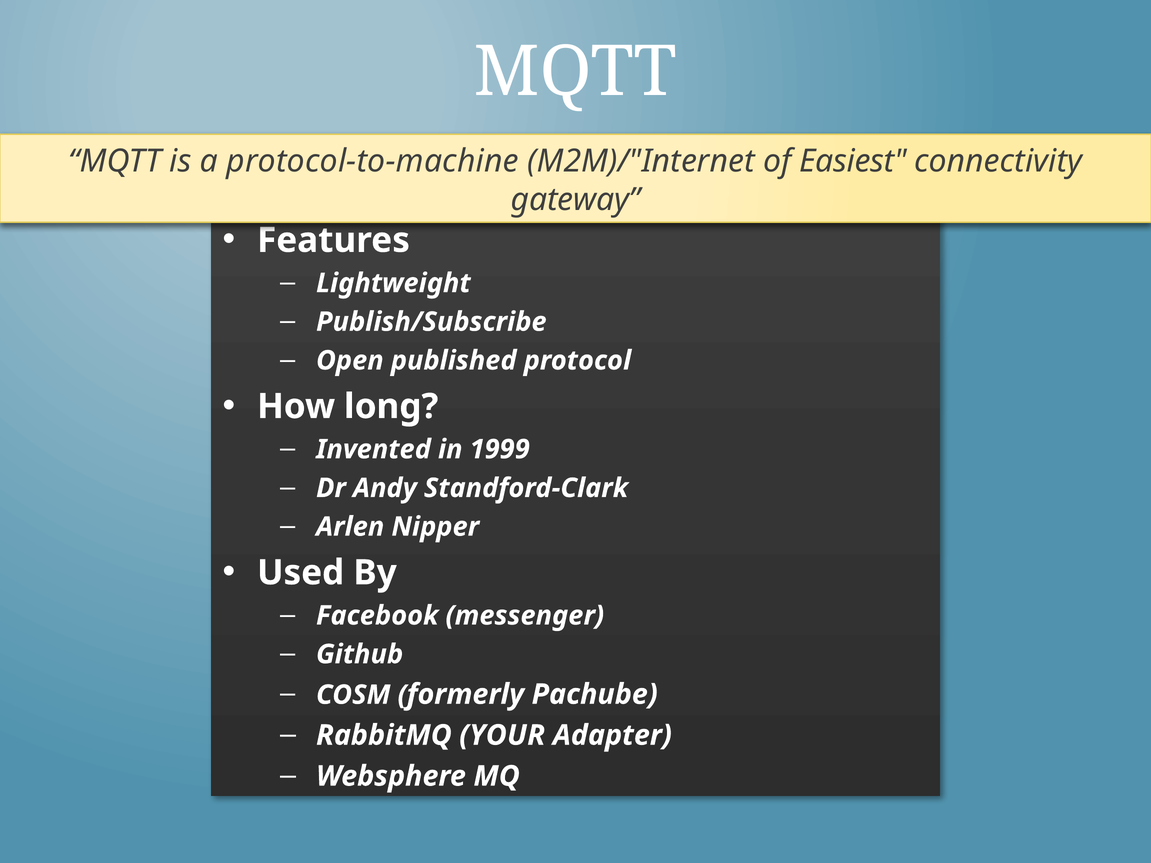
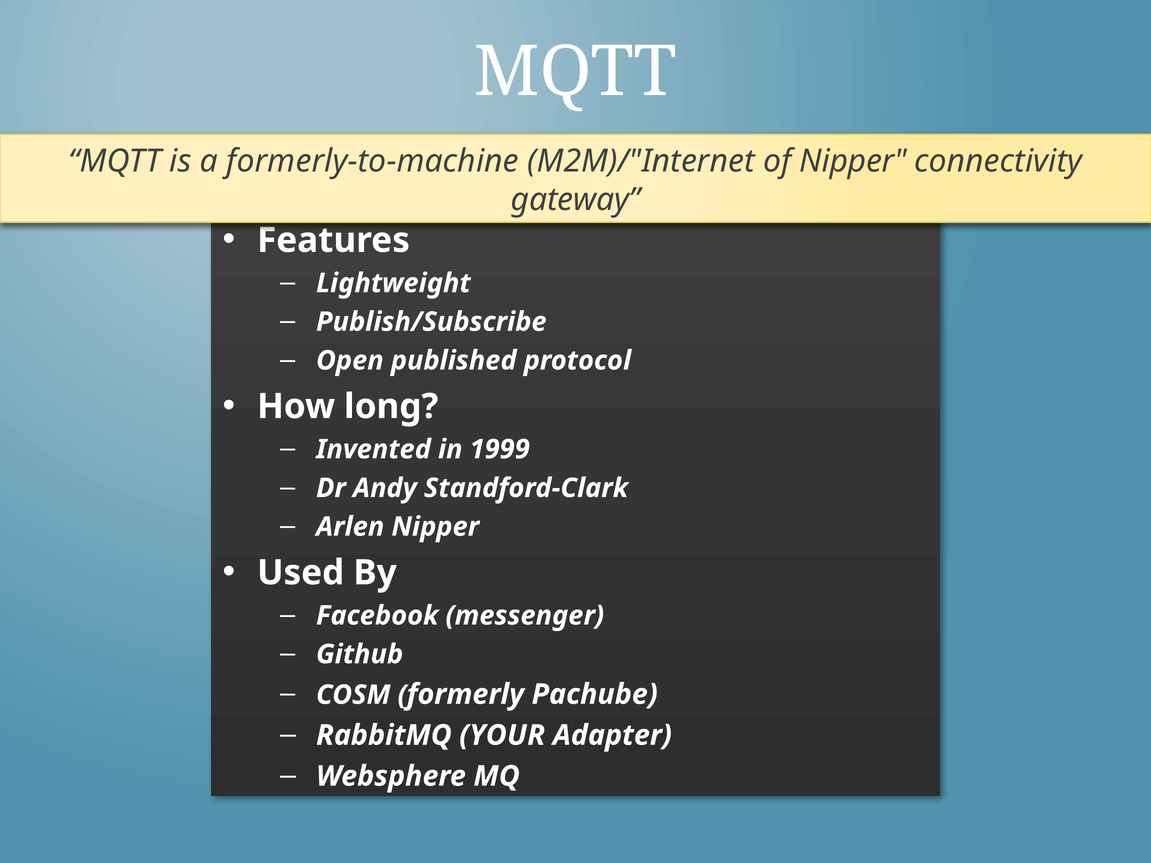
protocol-to-machine: protocol-to-machine -> formerly-to-machine
of Easiest: Easiest -> Nipper
